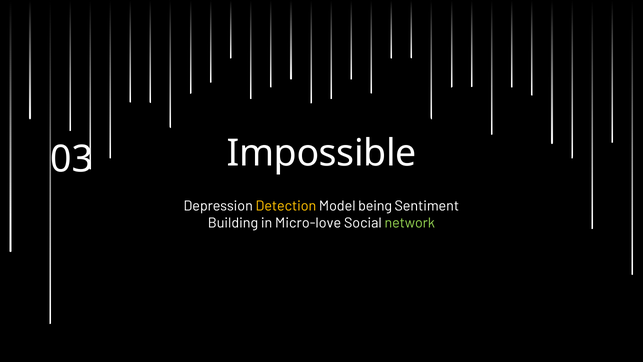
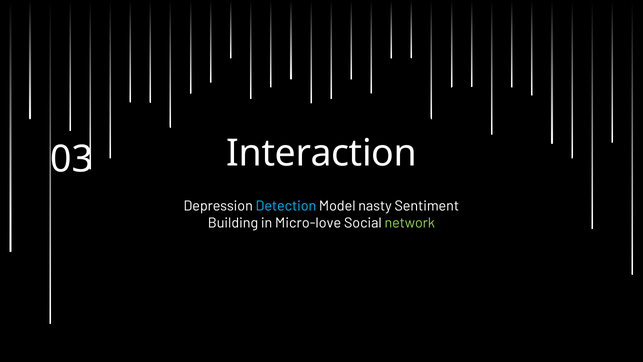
Impossible: Impossible -> Interaction
Detection colour: yellow -> light blue
being: being -> nasty
